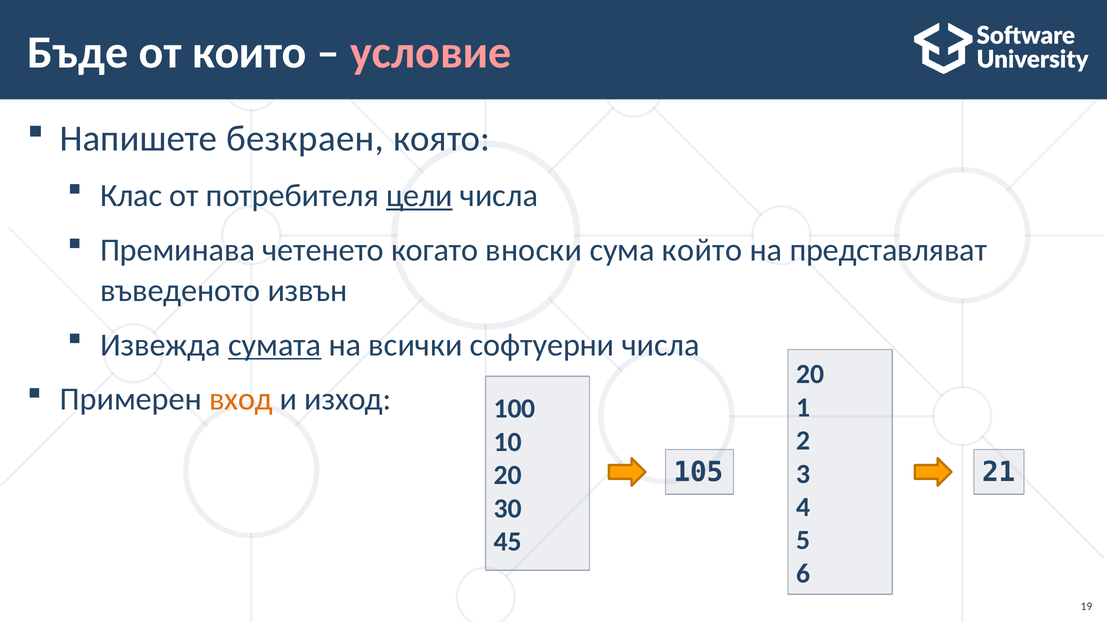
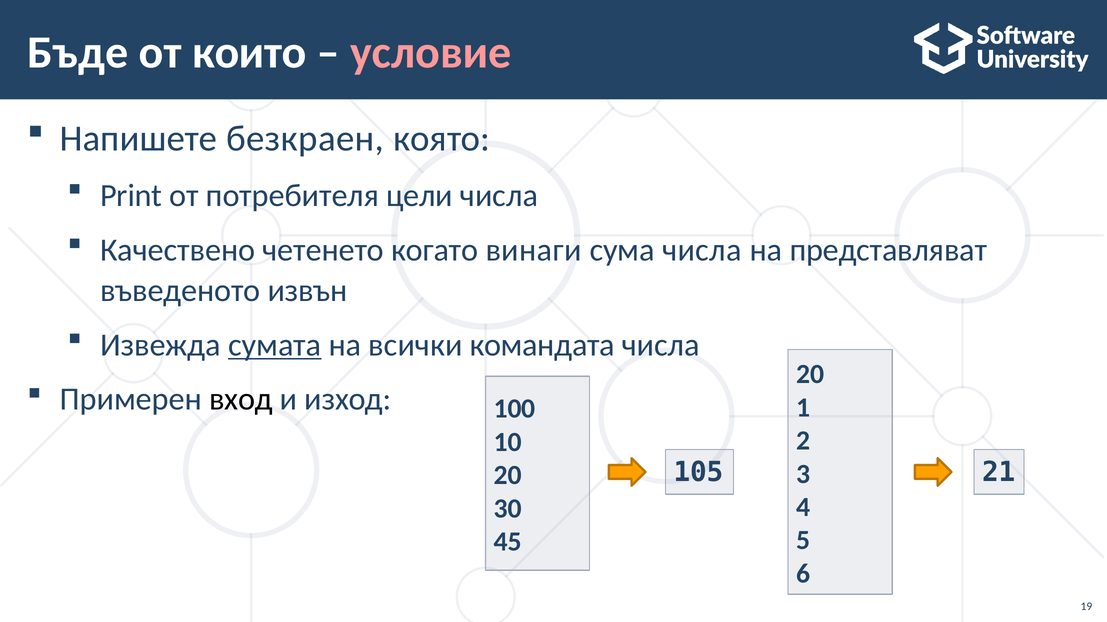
Клас: Клас -> Print
цели underline: present -> none
Преминава: Преминава -> Качествено
вноски: вноски -> винаги
сума който: който -> числа
софтуерни: софтуерни -> командата
вход colour: orange -> black
